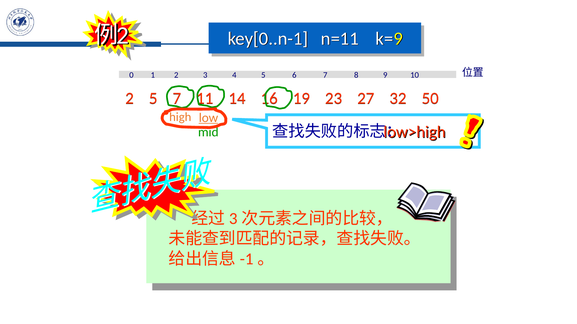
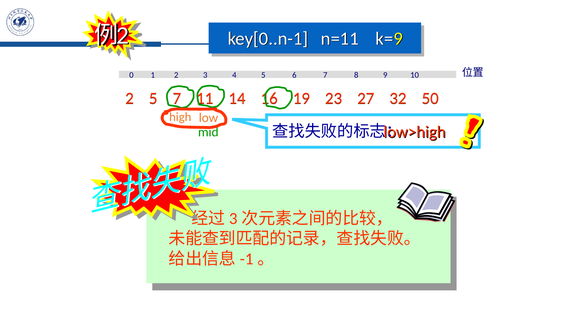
low at (209, 118) underline: present -> none
